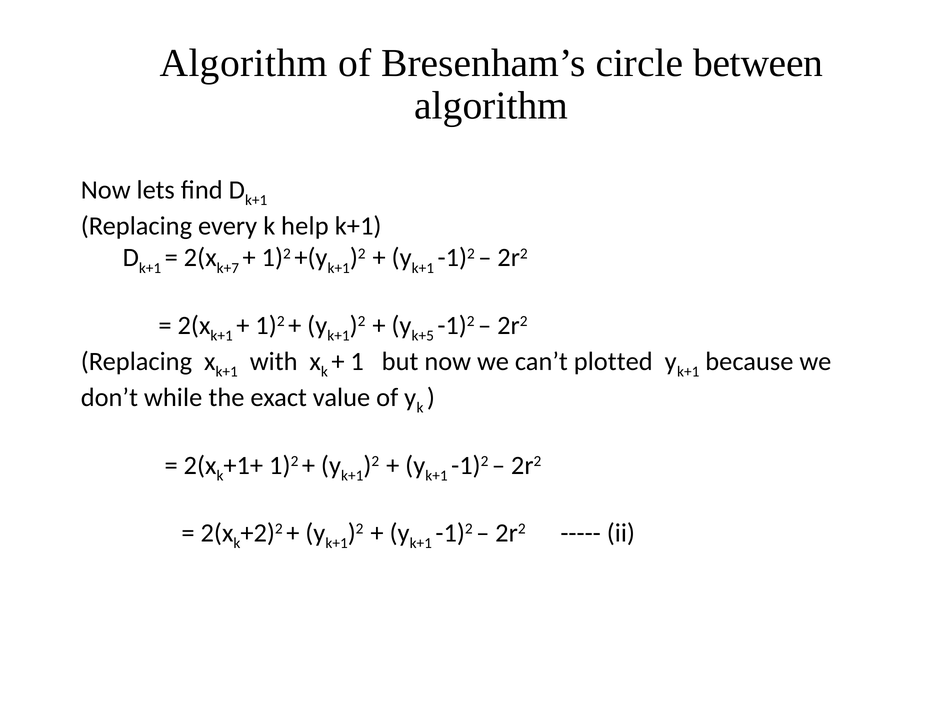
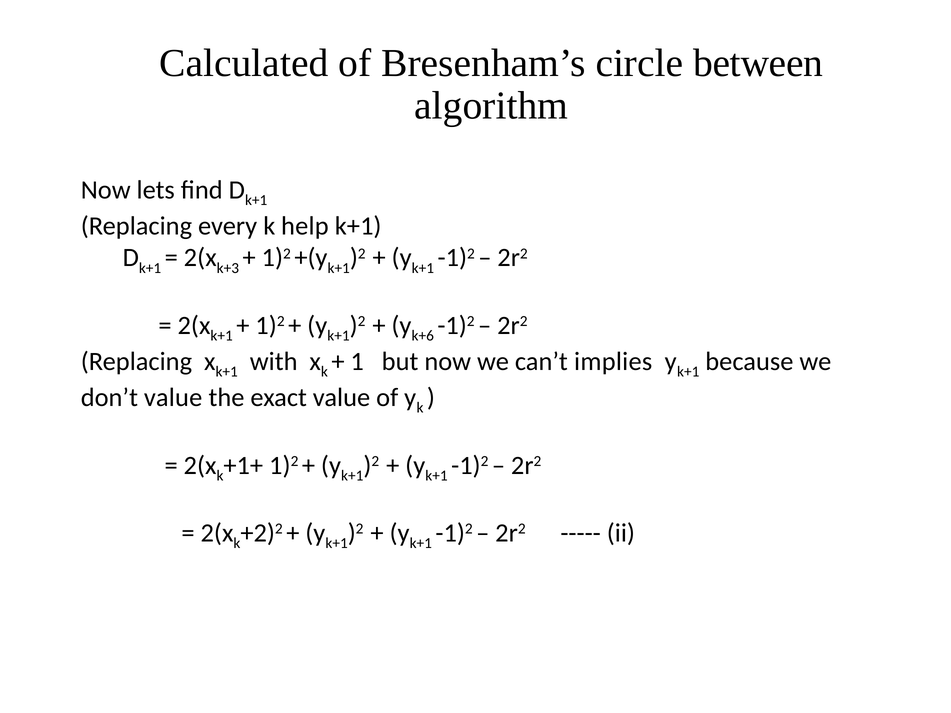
Algorithm at (244, 63): Algorithm -> Calculated
k+7: k+7 -> k+3
k+5: k+5 -> k+6
plotted: plotted -> implies
don’t while: while -> value
